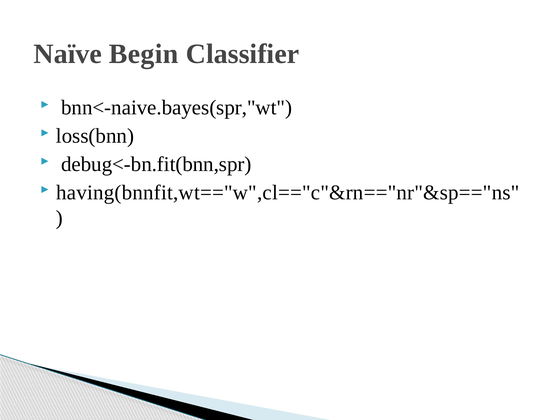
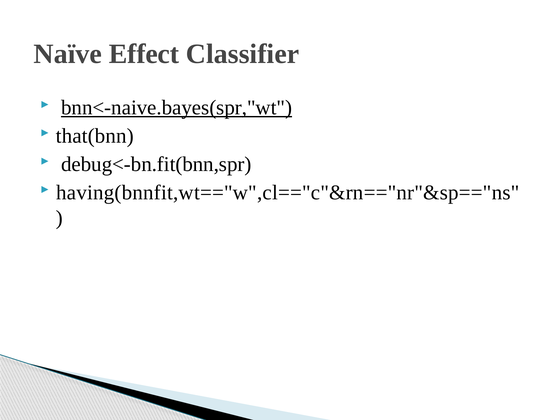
Begin: Begin -> Effect
bnn<-naive.bayes(spr,"wt underline: none -> present
loss(bnn: loss(bnn -> that(bnn
